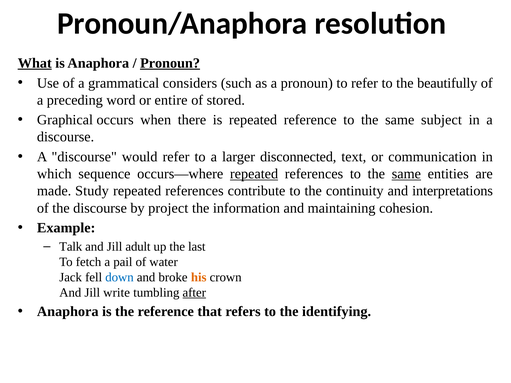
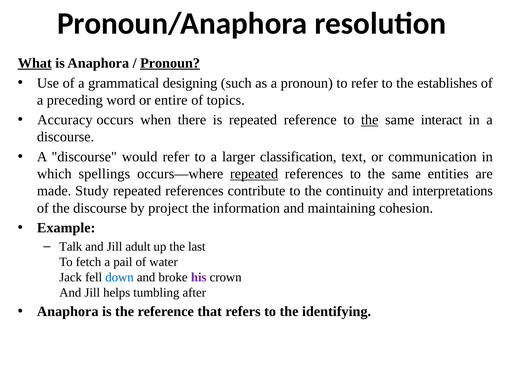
considers: considers -> designing
beautifully: beautifully -> establishes
stored: stored -> topics
Graphical: Graphical -> Accuracy
the at (370, 120) underline: none -> present
subject: subject -> interact
disconnected: disconnected -> classification
sequence: sequence -> spellings
same at (406, 174) underline: present -> none
his colour: orange -> purple
write: write -> helps
after underline: present -> none
